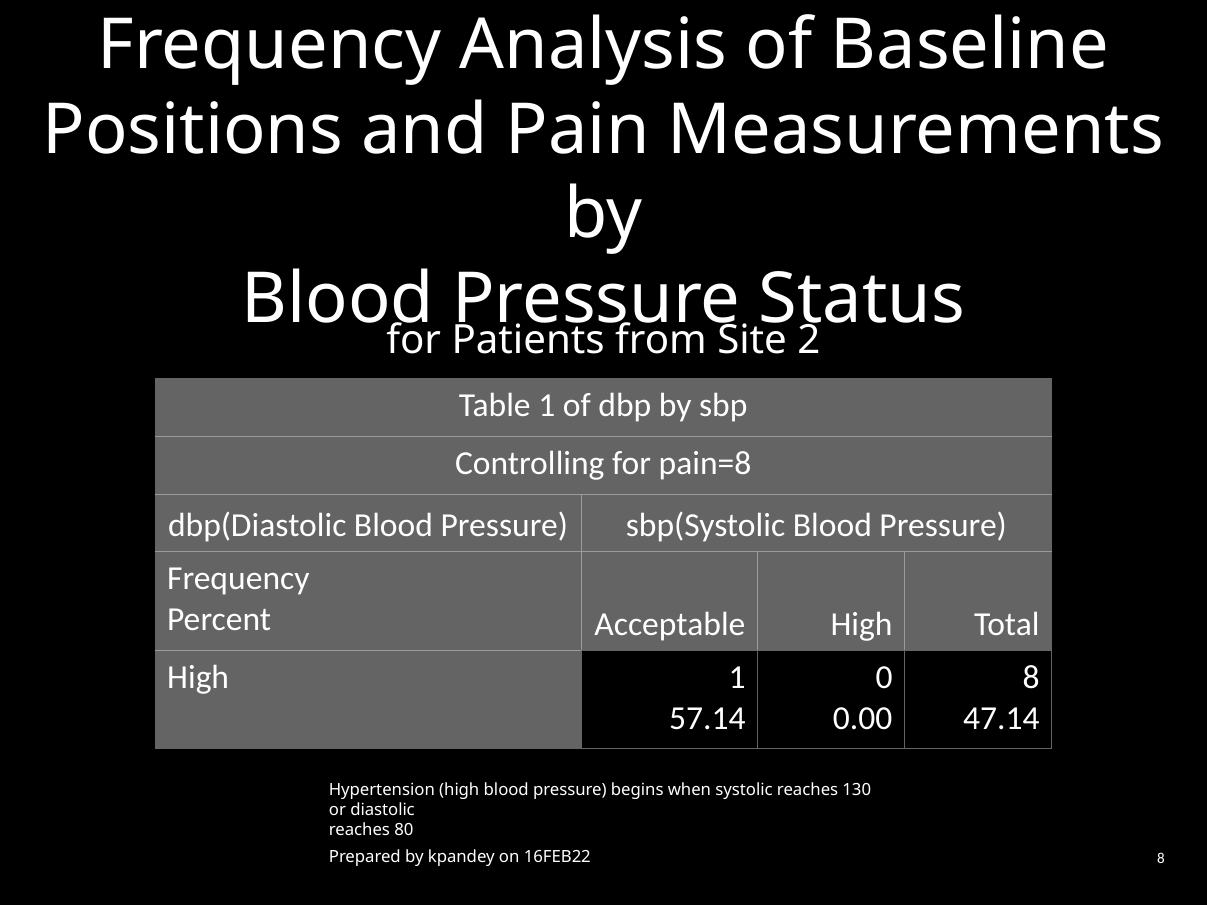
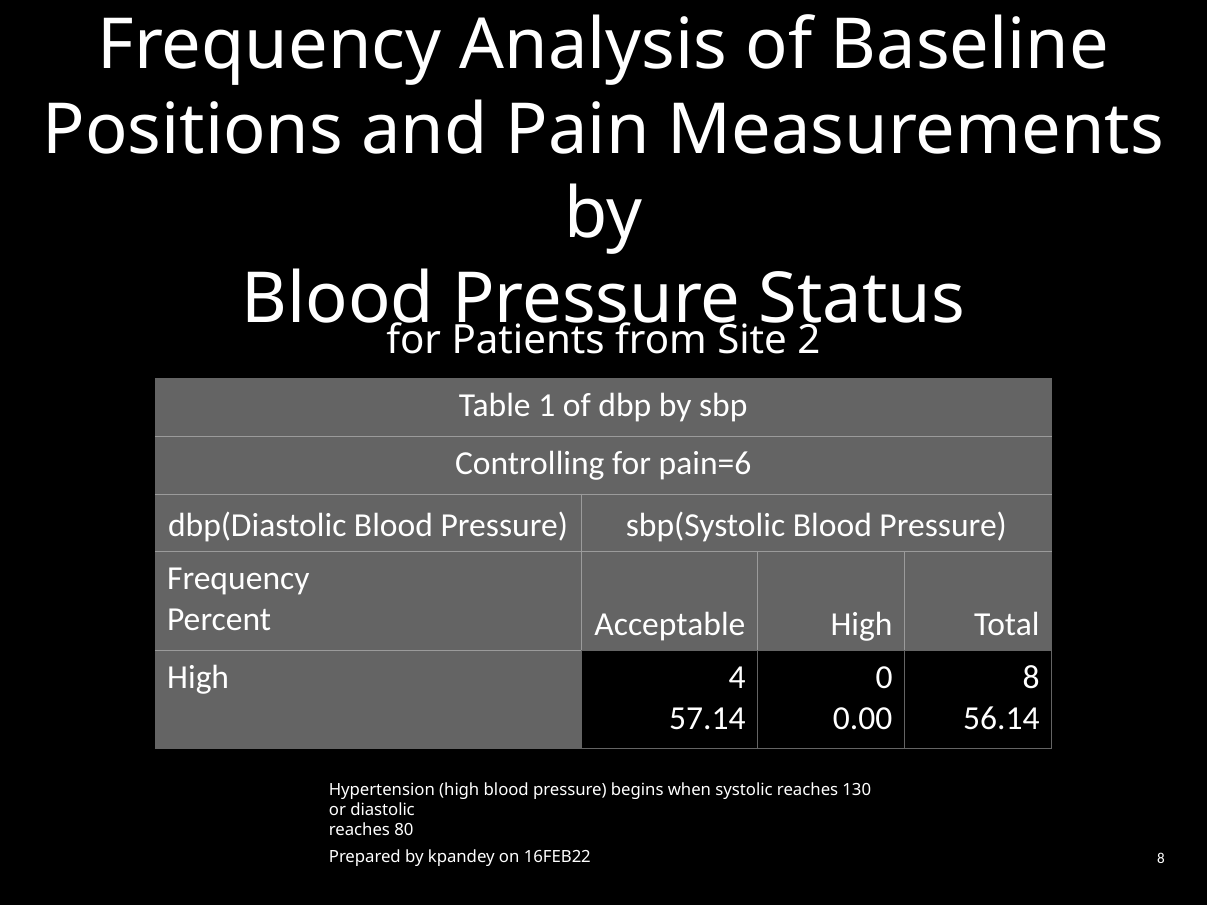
pain=8: pain=8 -> pain=6
High 1: 1 -> 4
47.14: 47.14 -> 56.14
